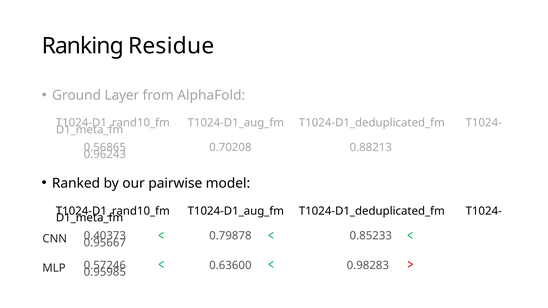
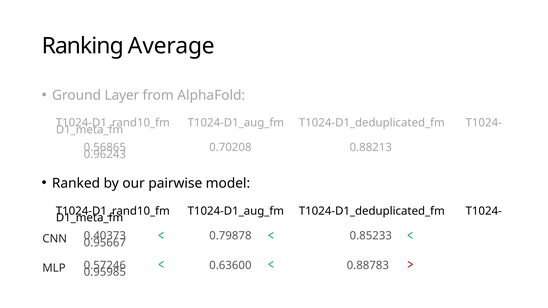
Residue: Residue -> Average
0.98283: 0.98283 -> 0.88783
